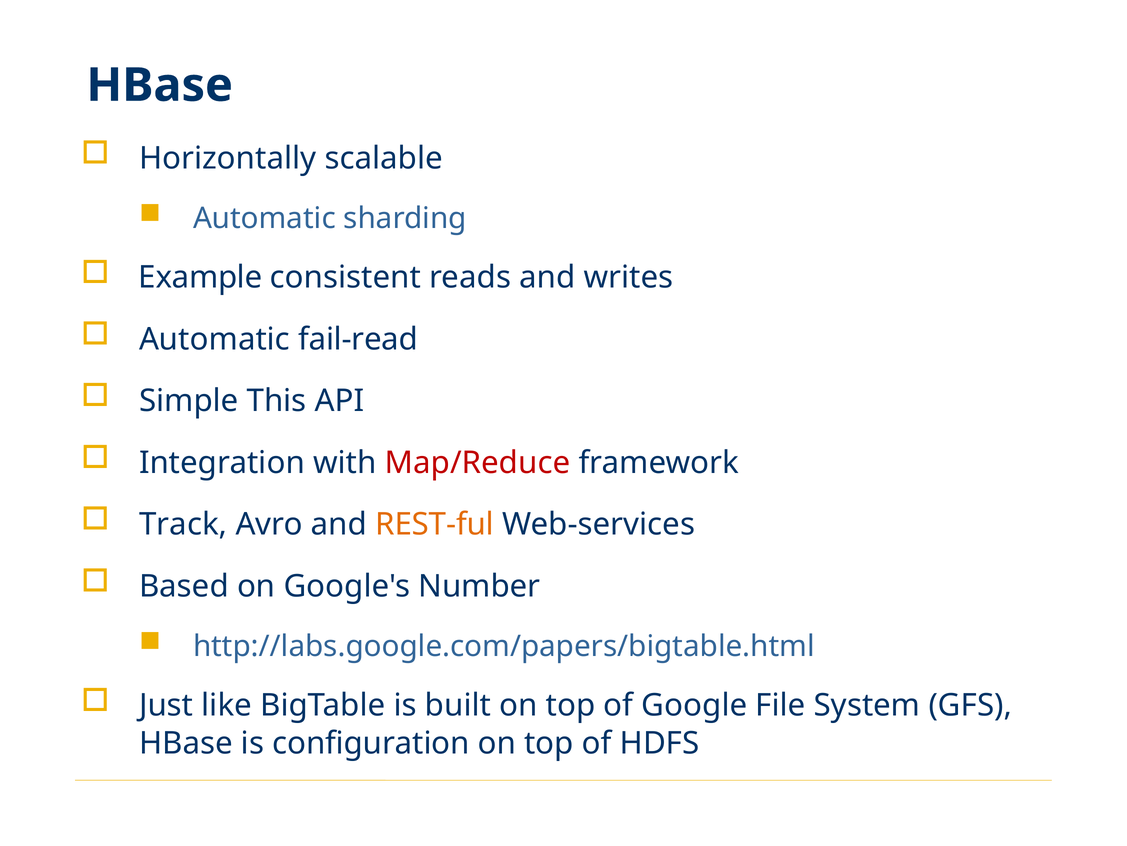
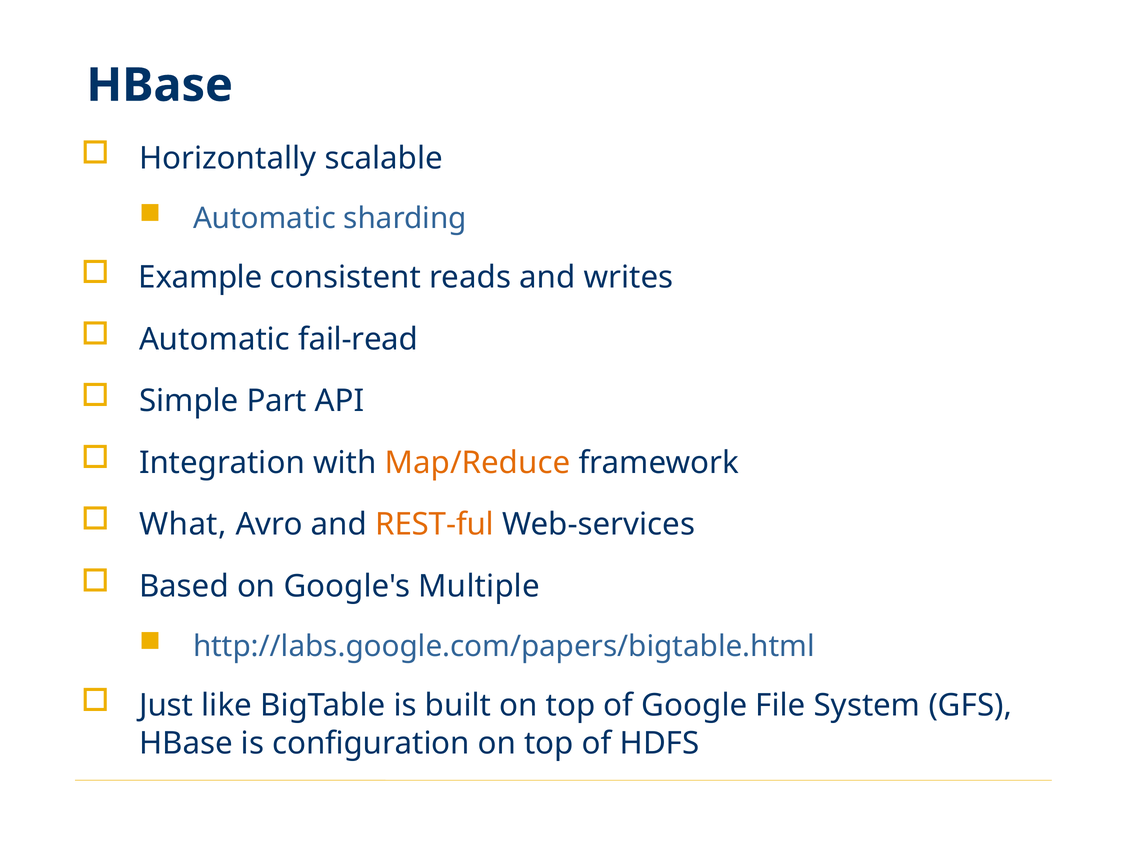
This: This -> Part
Map/Reduce colour: red -> orange
Track: Track -> What
Number: Number -> Multiple
